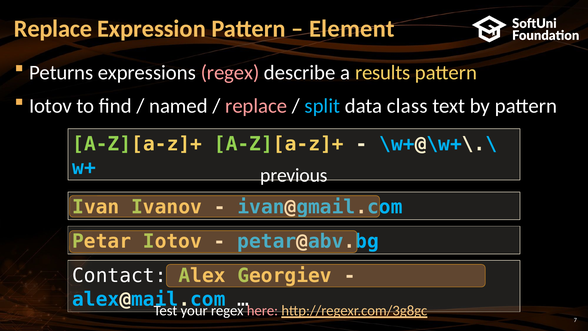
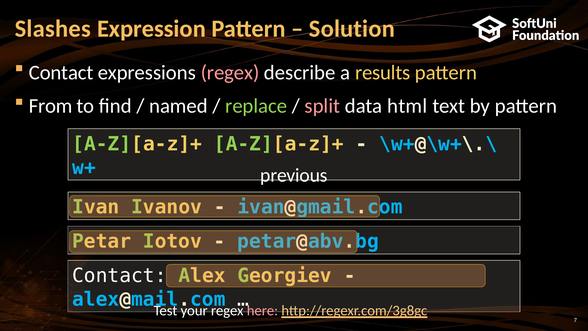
Replace at (53, 29): Replace -> Slashes
Element: Element -> Solution
Рeturns at (61, 72): Рeturns -> Contact
Iotov at (51, 106): Iotov -> From
replace at (256, 106) colour: pink -> light green
split colour: light blue -> pink
class: class -> html
